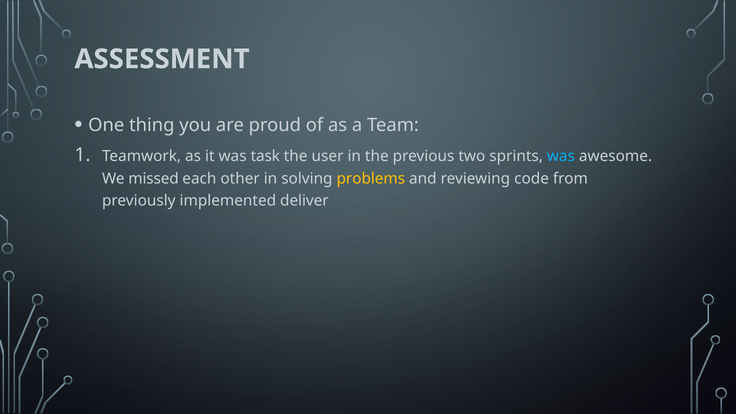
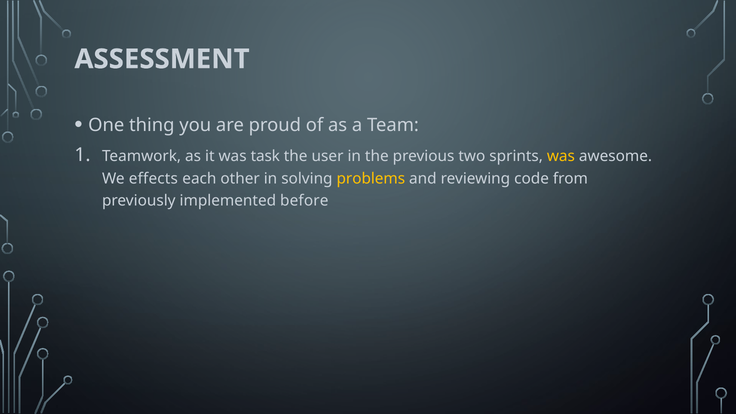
was at (561, 156) colour: light blue -> yellow
missed: missed -> effects
deliver: deliver -> before
